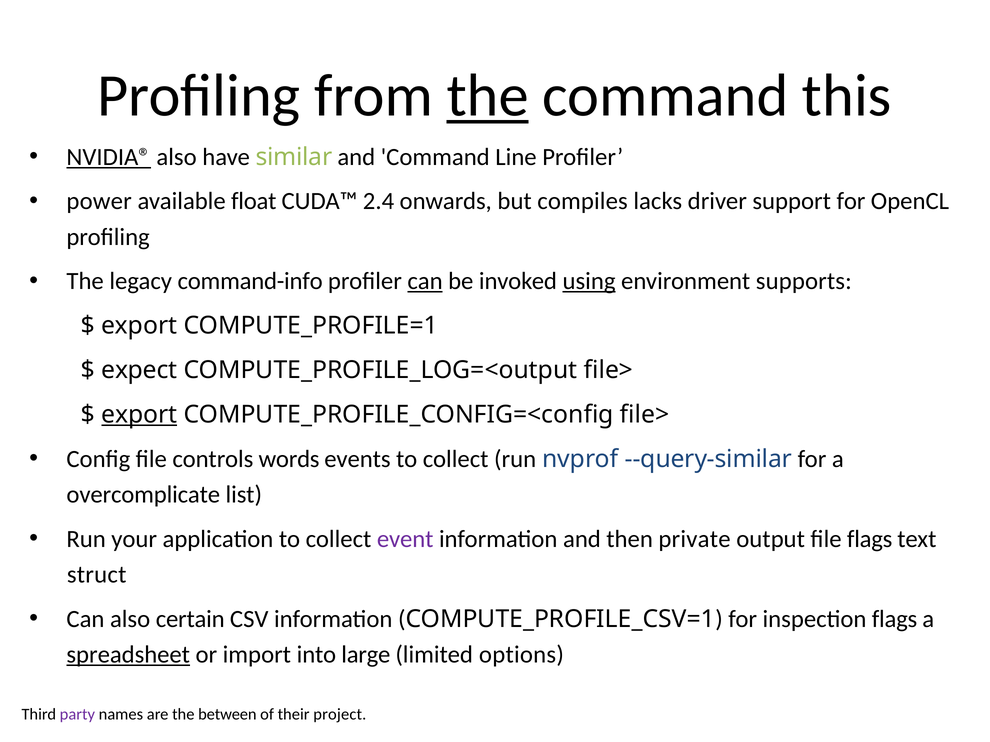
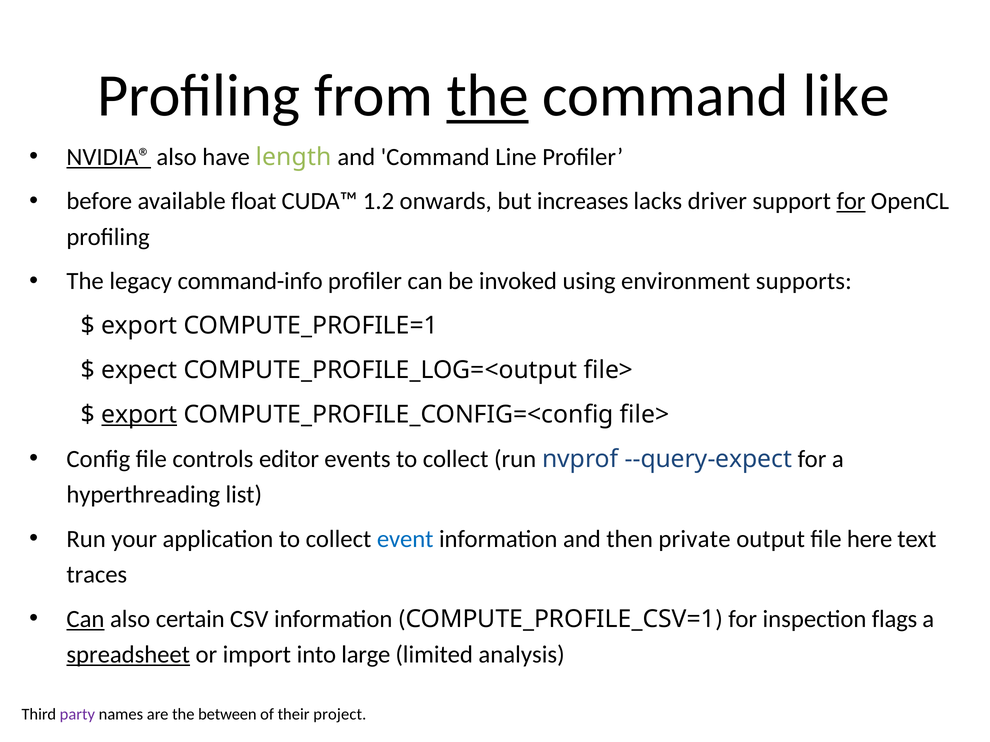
this: this -> like
similar: similar -> length
power: power -> before
2.4: 2.4 -> 1.2
compiles: compiles -> increases
for at (851, 201) underline: none -> present
can at (425, 282) underline: present -> none
using underline: present -> none
words: words -> editor
--query-similar: --query-similar -> --query-expect
overcomplicate: overcomplicate -> hyperthreading
event colour: purple -> blue
file flags: flags -> here
struct: struct -> traces
Can at (85, 619) underline: none -> present
options: options -> analysis
